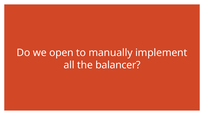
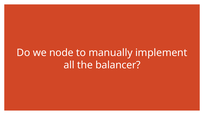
open: open -> node
